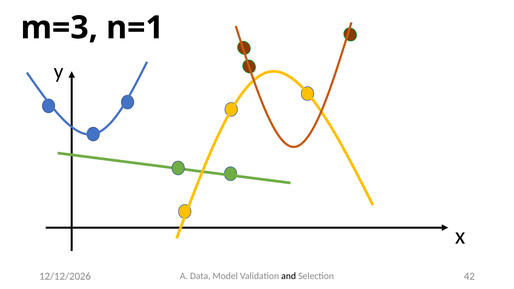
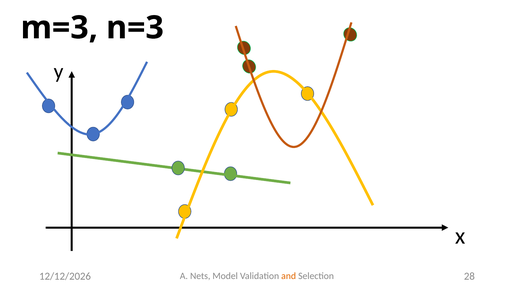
n=1: n=1 -> n=3
Data: Data -> Nets
and colour: black -> orange
42: 42 -> 28
